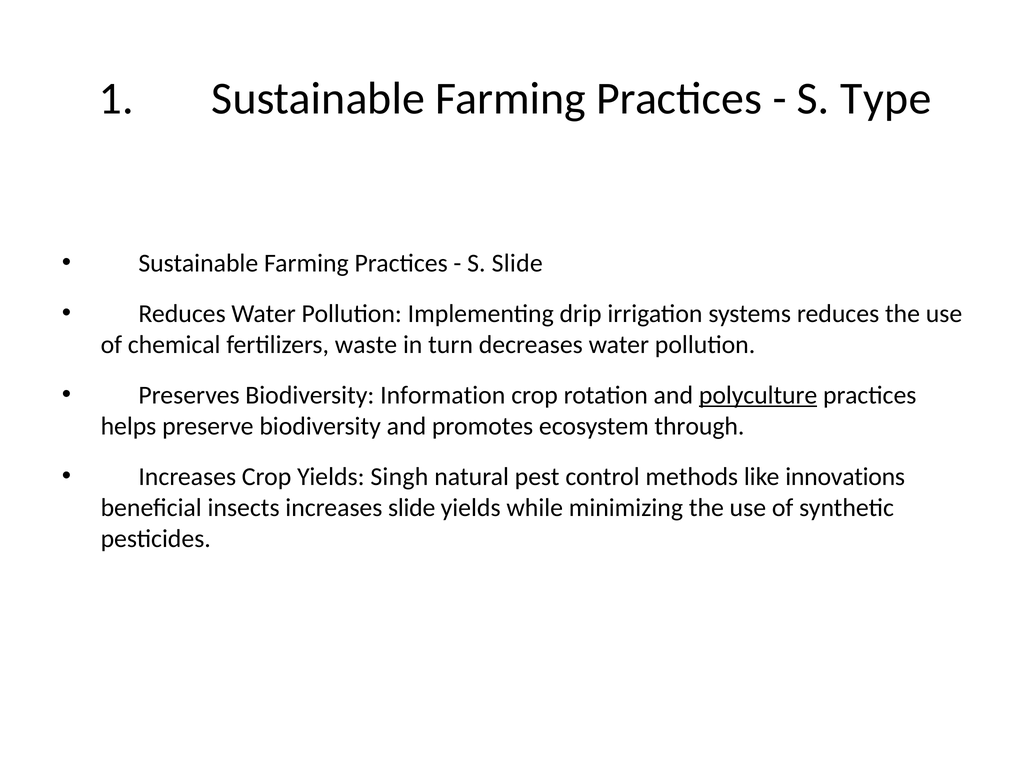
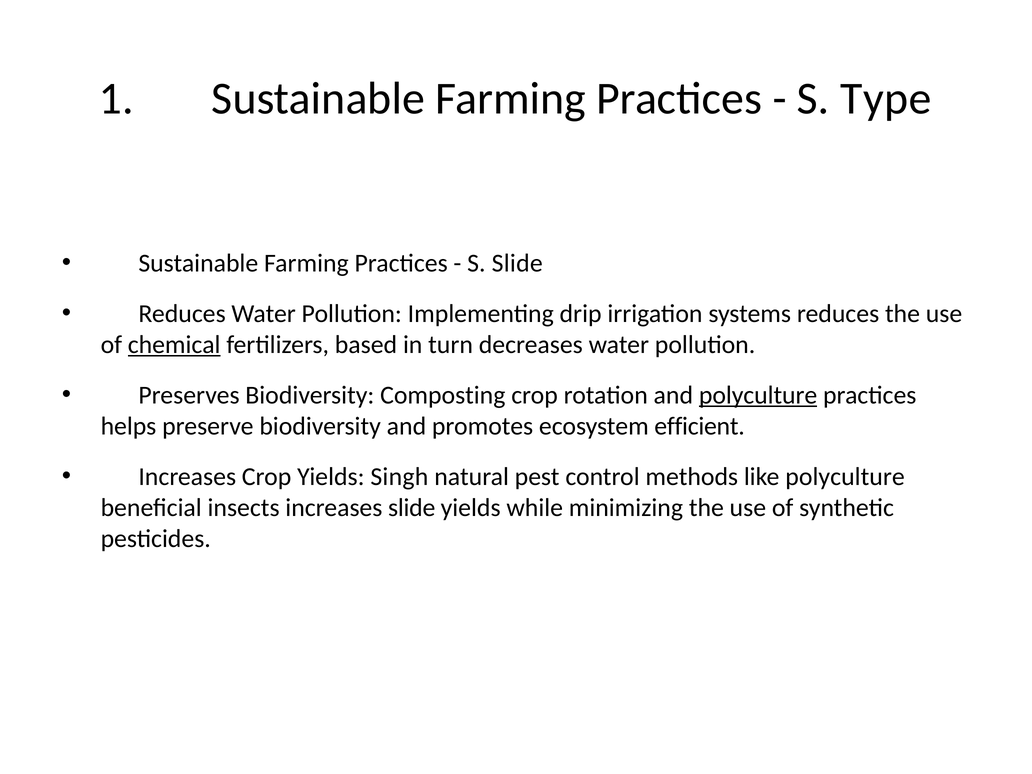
chemical underline: none -> present
waste: waste -> based
Information: Information -> Composting
through: through -> efficient
like innovations: innovations -> polyculture
